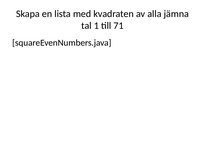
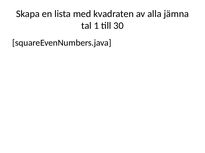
71: 71 -> 30
